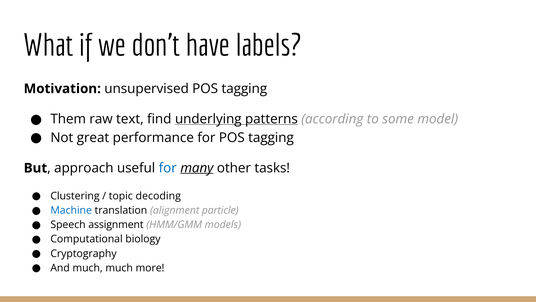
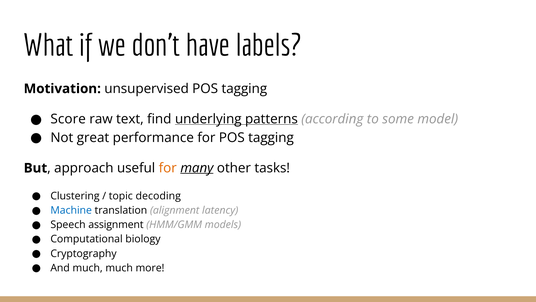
Them: Them -> Score
for at (168, 168) colour: blue -> orange
particle: particle -> latency
